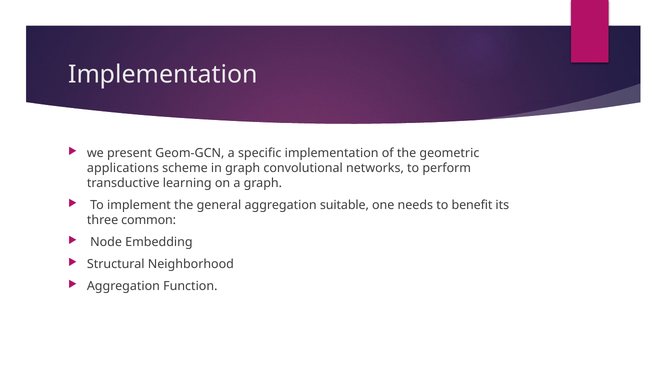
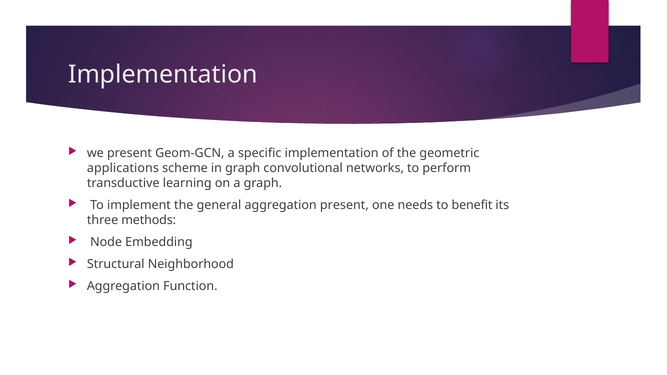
aggregation suitable: suitable -> present
common: common -> methods
